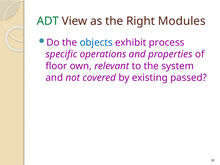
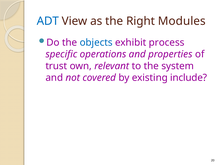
ADT colour: green -> blue
floor: floor -> trust
passed: passed -> include
